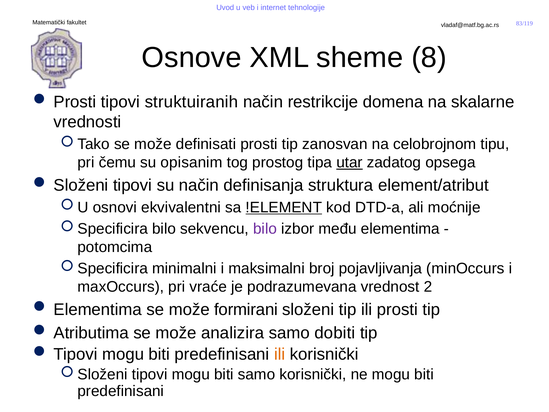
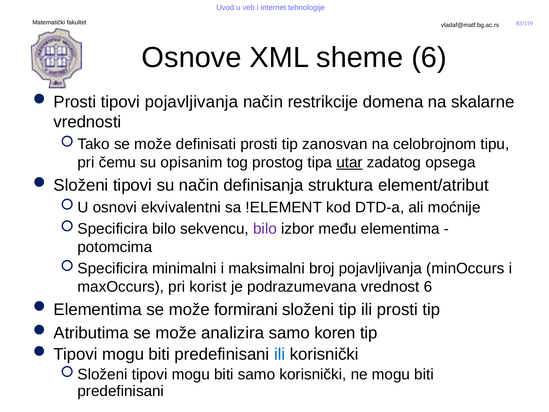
sheme 8: 8 -> 6
tipovi struktuiranih: struktuiranih -> pojavljivanja
!ELEMENT underline: present -> none
vraće: vraće -> korist
vrednost 2: 2 -> 6
dobiti: dobiti -> koren
ili at (280, 354) colour: orange -> blue
